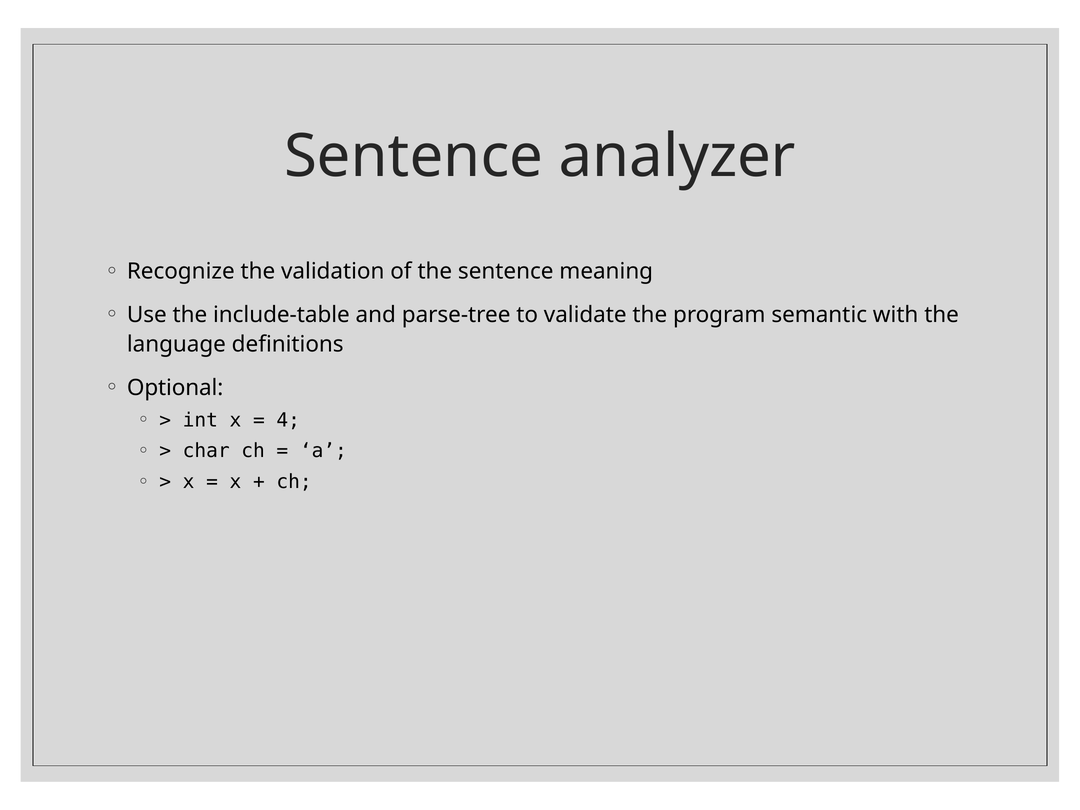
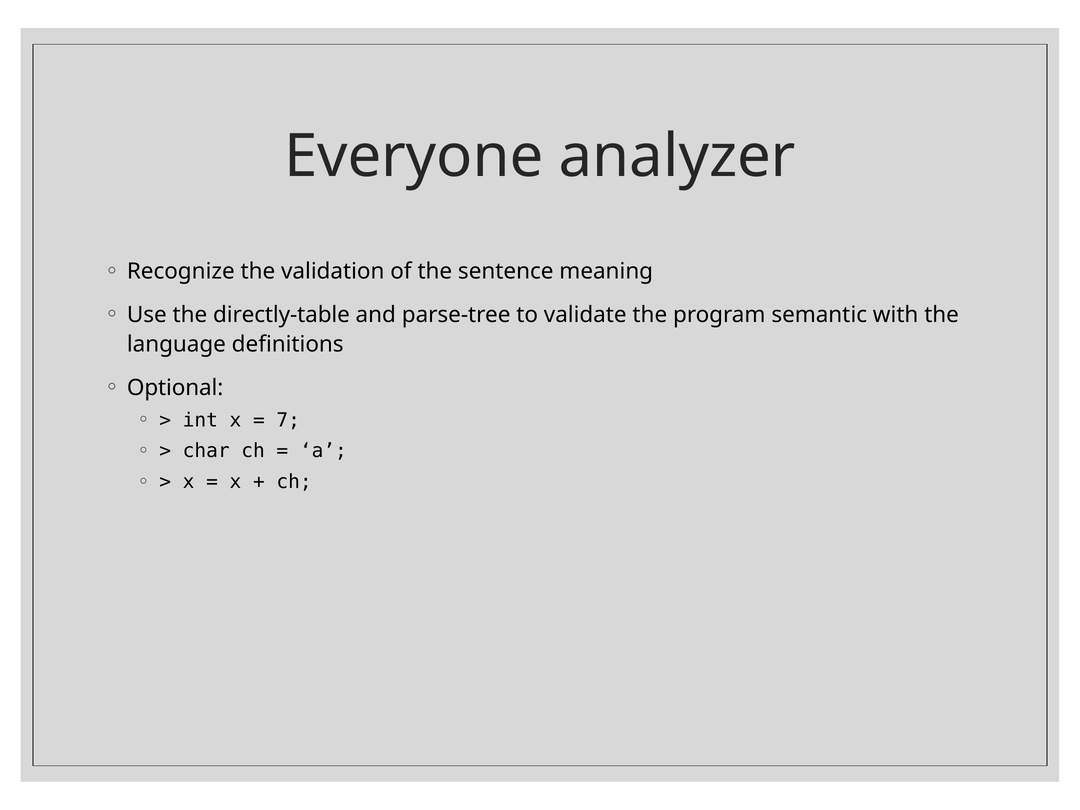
Sentence at (414, 156): Sentence -> Everyone
include-table: include-table -> directly-table
4: 4 -> 7
